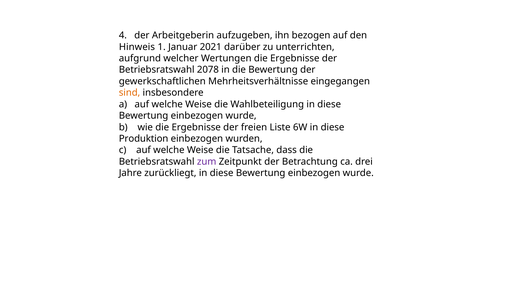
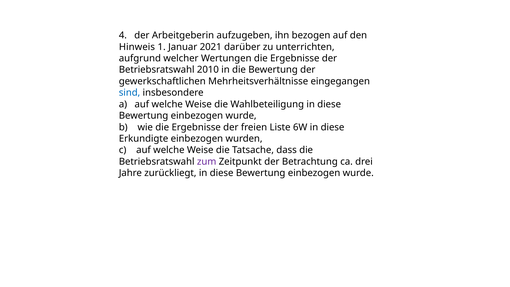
2078: 2078 -> 2010
sind colour: orange -> blue
Produktion: Produktion -> Erkundigte
